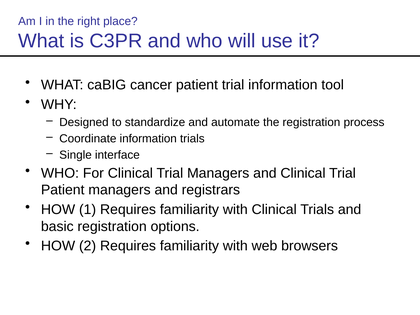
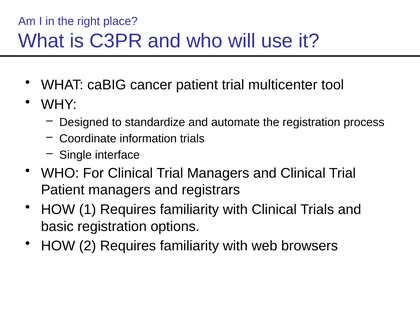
trial information: information -> multicenter
